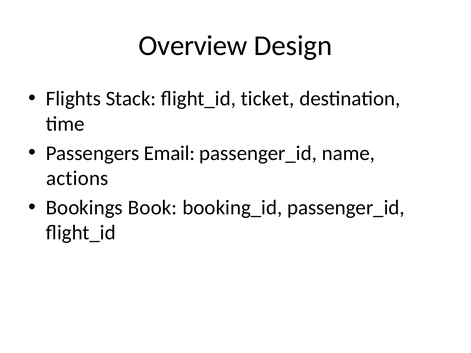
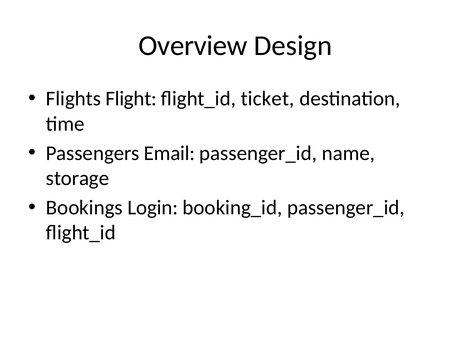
Stack: Stack -> Flight
actions: actions -> storage
Book: Book -> Login
